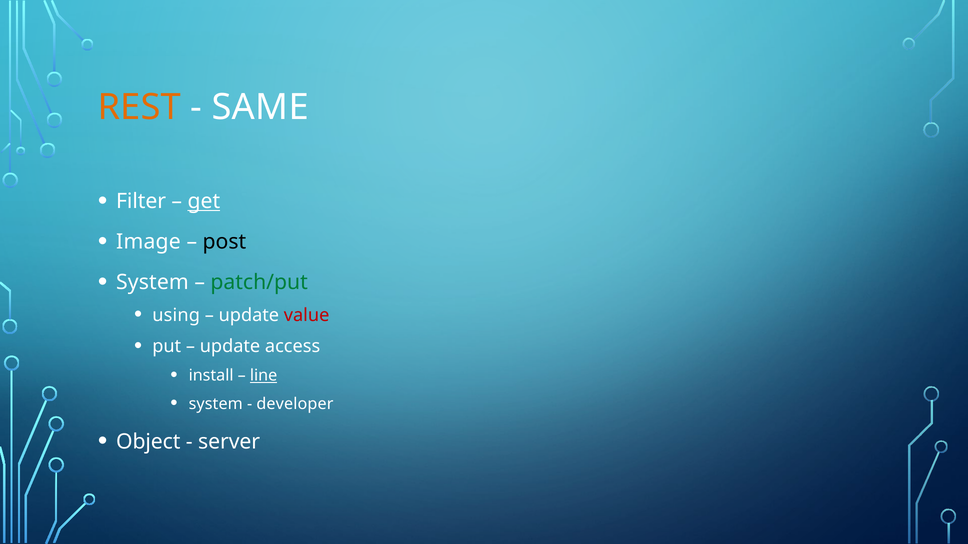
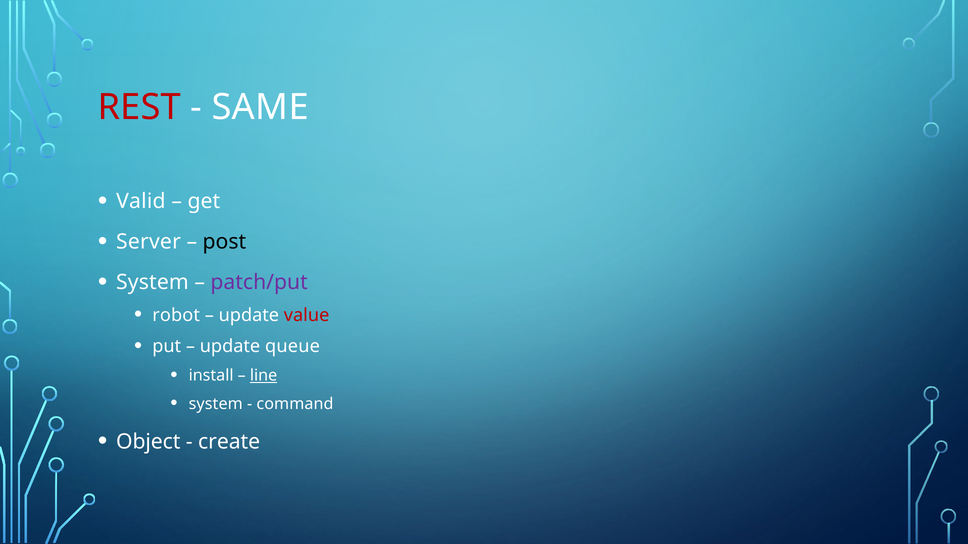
REST colour: orange -> red
Filter: Filter -> Valid
get underline: present -> none
Image: Image -> Server
patch/put colour: green -> purple
using: using -> robot
access: access -> queue
developer: developer -> command
server: server -> create
